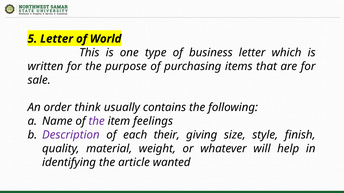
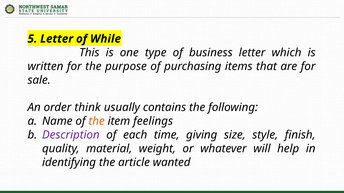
World: World -> While
the at (97, 122) colour: purple -> orange
their: their -> time
